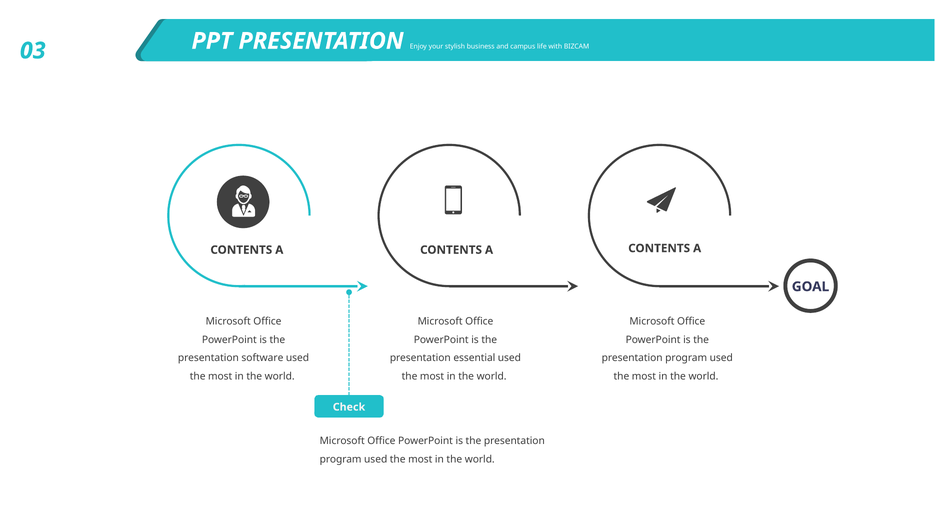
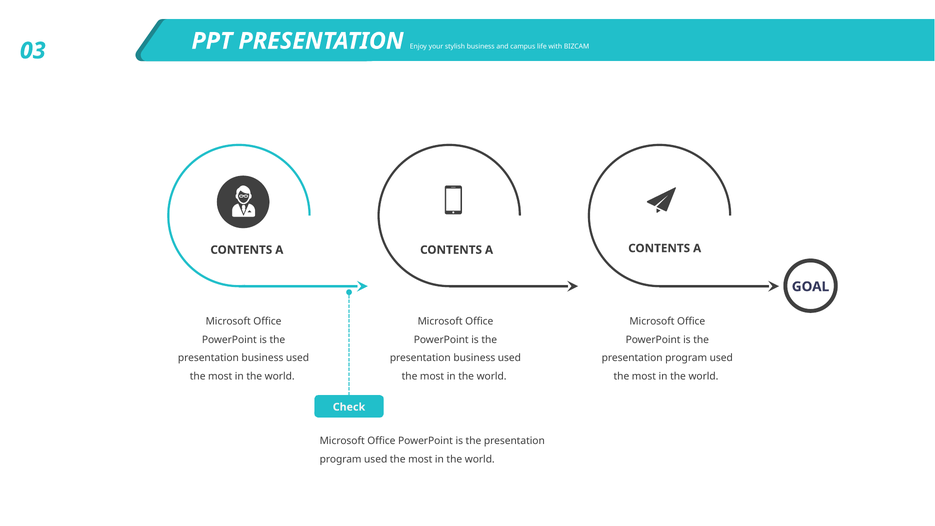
software at (262, 358): software -> business
essential at (474, 358): essential -> business
